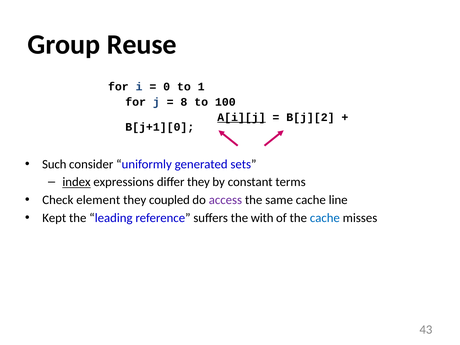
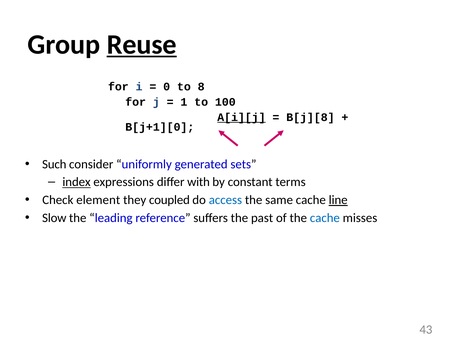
Reuse underline: none -> present
1: 1 -> 8
8: 8 -> 1
B[j][2: B[j][2 -> B[j][8
differ they: they -> with
access colour: purple -> blue
line underline: none -> present
Kept: Kept -> Slow
with: with -> past
